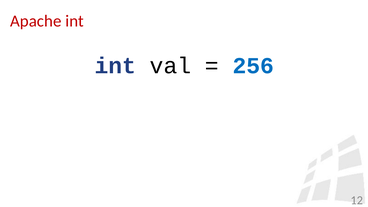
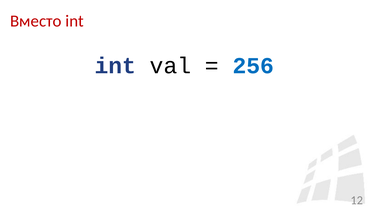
Apache: Apache -> Вместо
